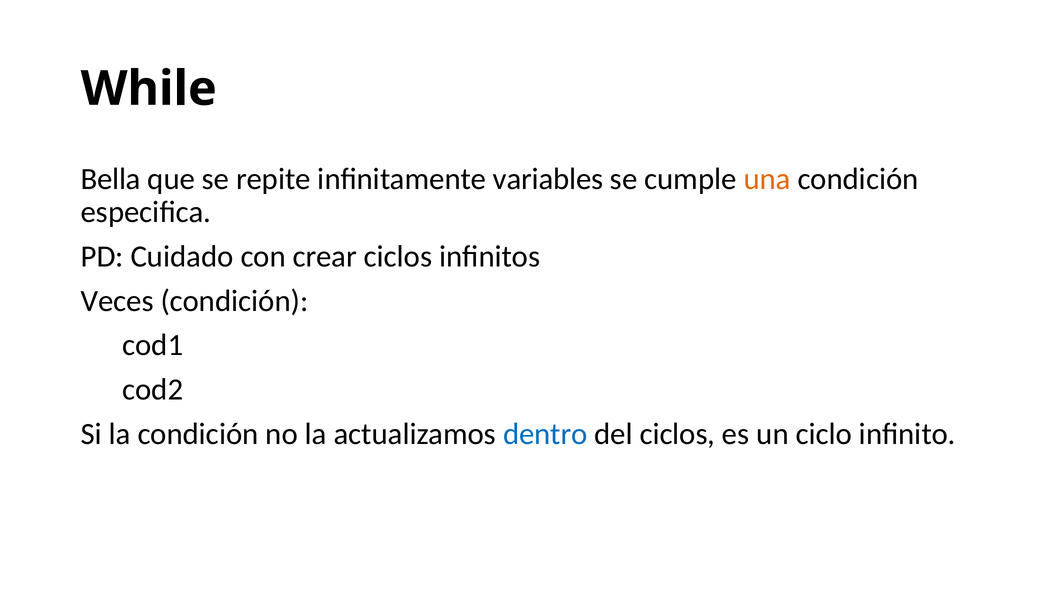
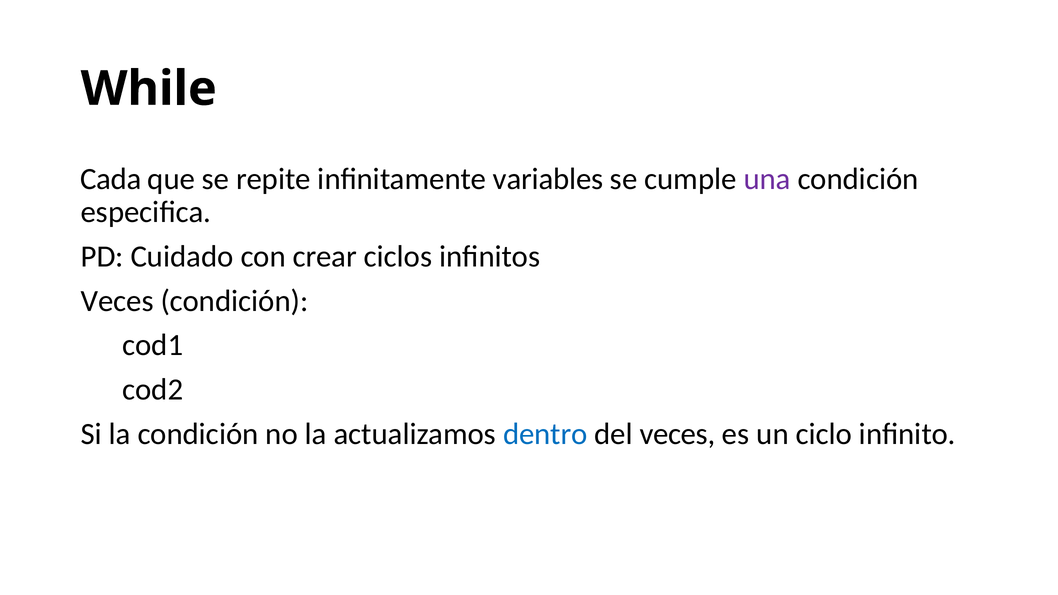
Bella: Bella -> Cada
una colour: orange -> purple
del ciclos: ciclos -> veces
